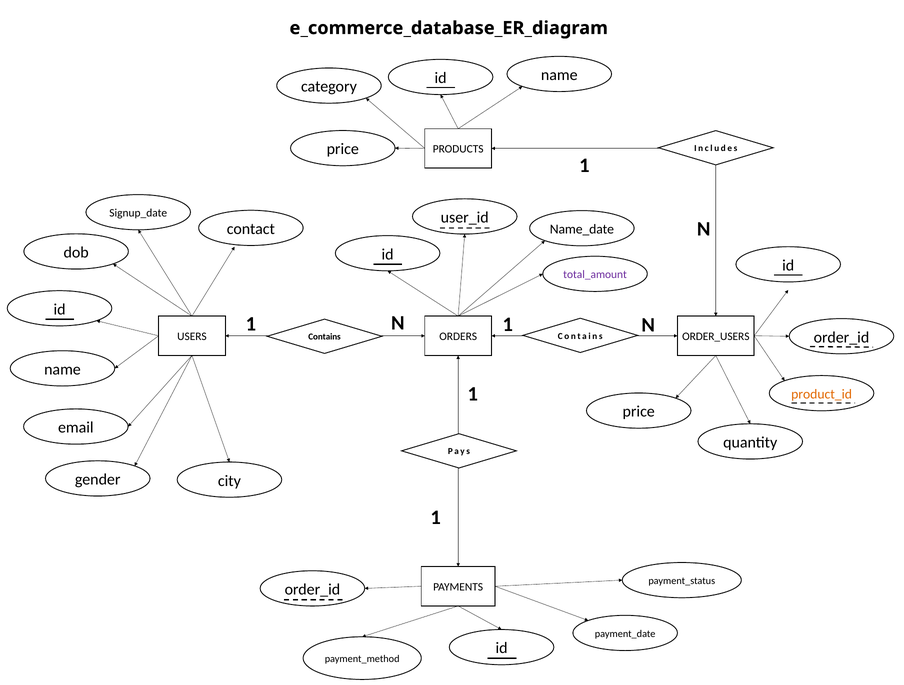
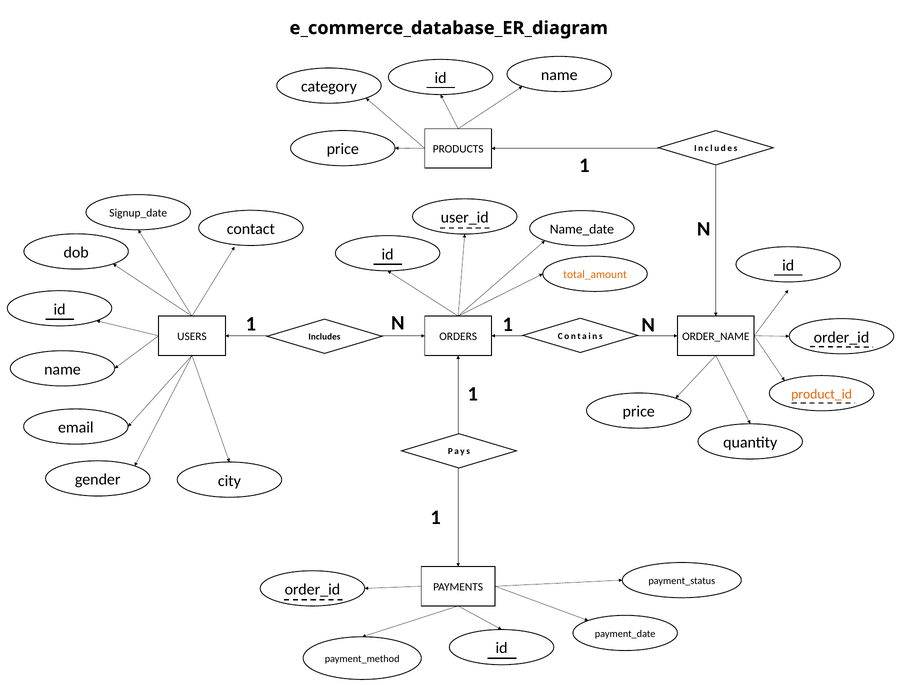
total_amount colour: purple -> orange
ORDER_USERS: ORDER_USERS -> ORDER_NAME
Contains at (325, 337): Contains -> Includes
